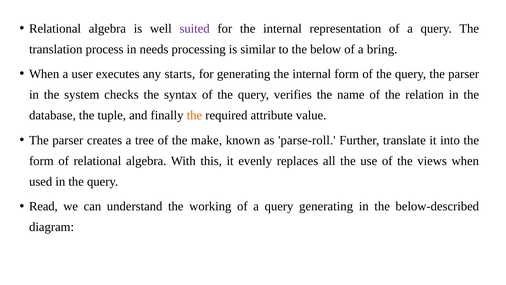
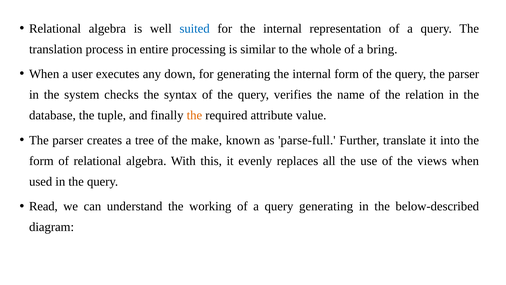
suited colour: purple -> blue
needs: needs -> entire
below: below -> whole
starts: starts -> down
parse-roll: parse-roll -> parse-full
